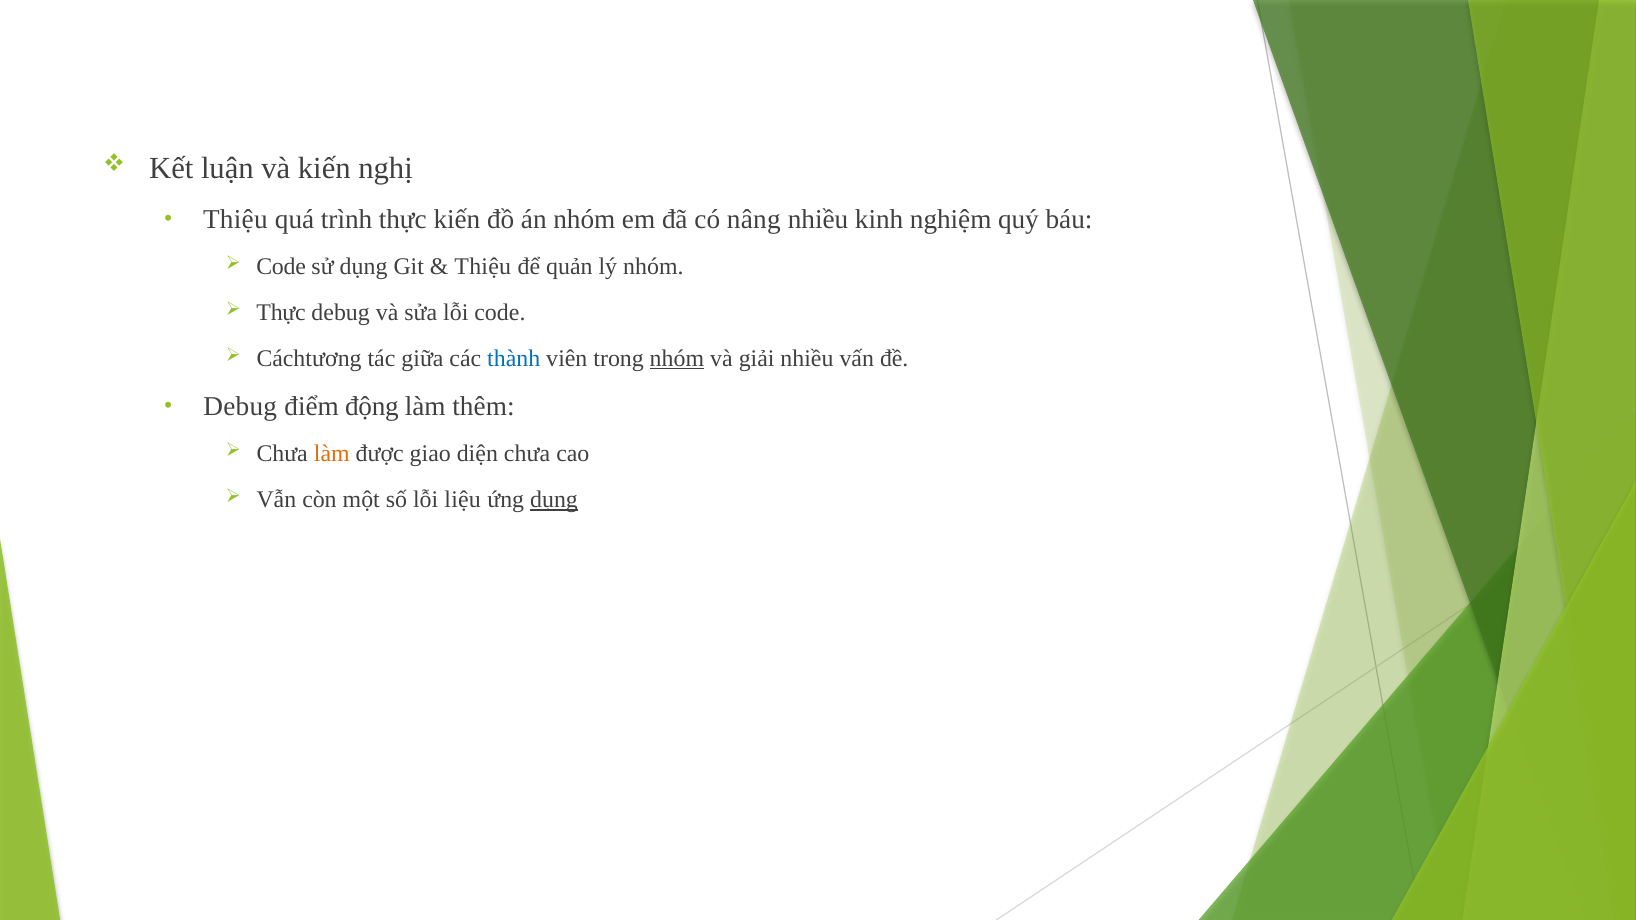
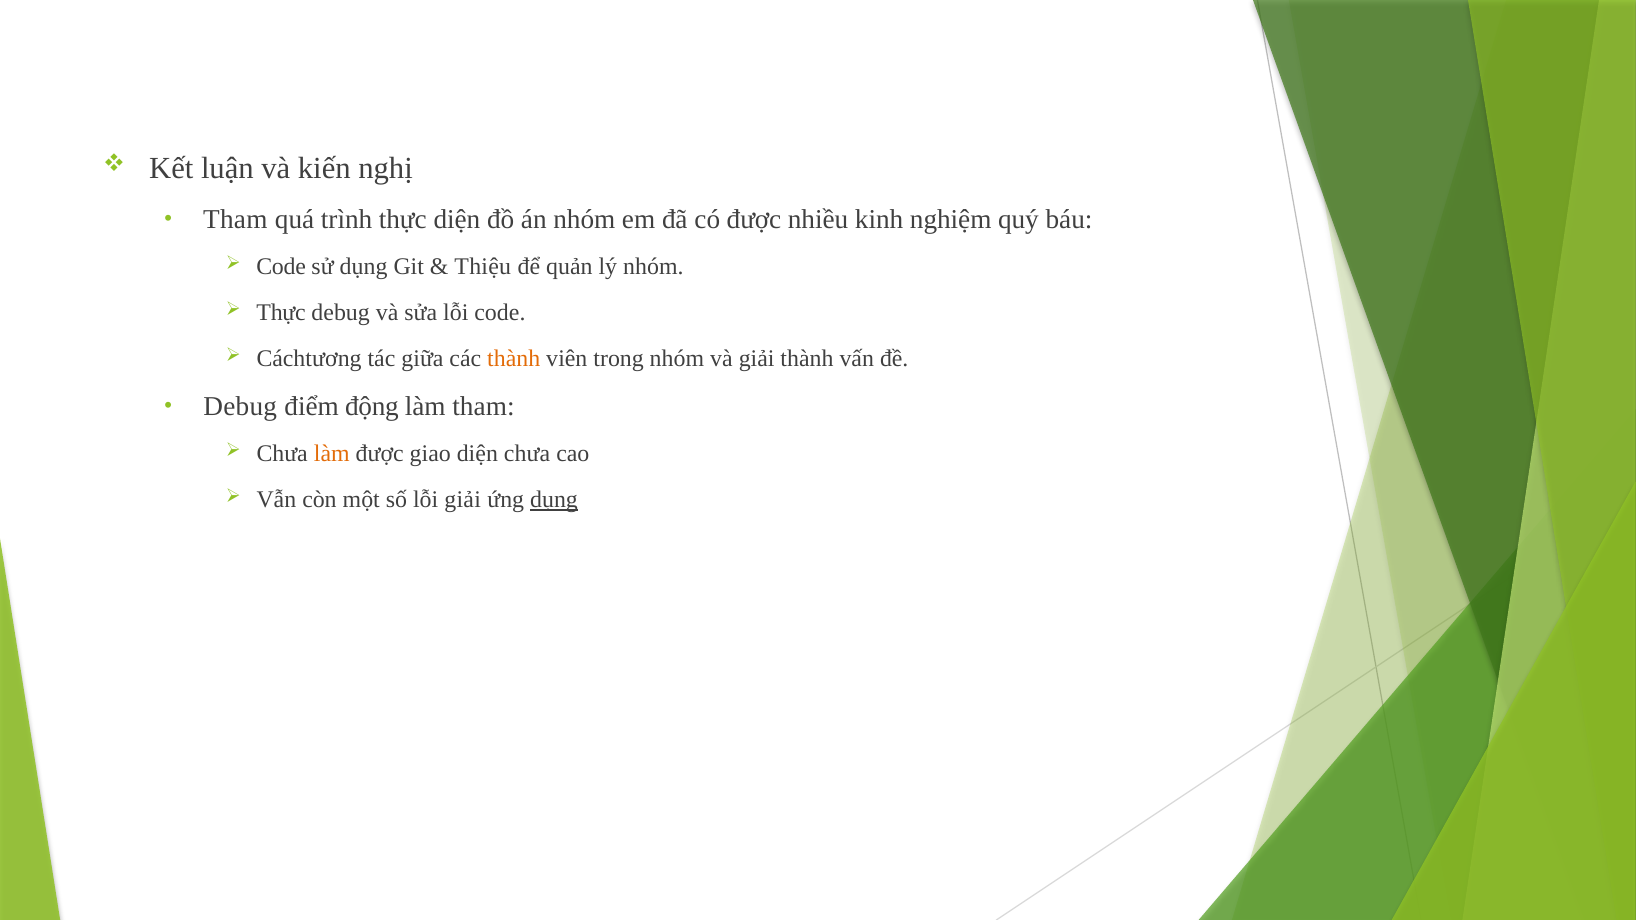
Thiệu at (235, 220): Thiệu -> Tham
thực kiến: kiến -> diện
có nâng: nâng -> được
thành at (514, 359) colour: blue -> orange
nhóm at (677, 359) underline: present -> none
giải nhiều: nhiều -> thành
làm thêm: thêm -> tham
lỗi liệu: liệu -> giải
